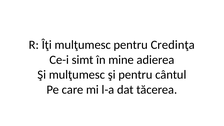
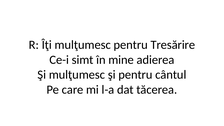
Credinţa: Credinţa -> Tresărire
